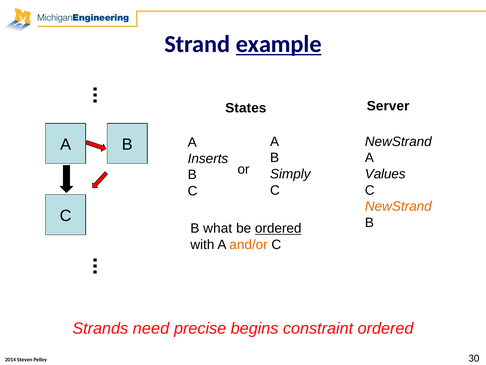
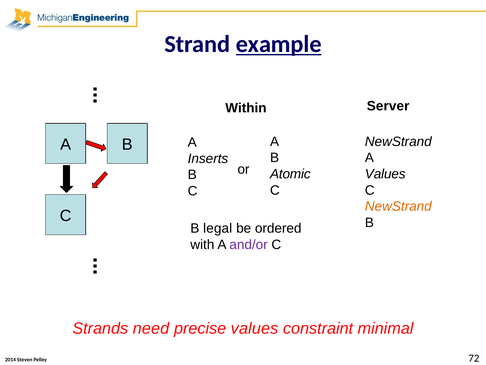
States: States -> Within
Simply: Simply -> Atomic
what: what -> legal
ordered at (278, 228) underline: present -> none
and/or colour: orange -> purple
precise begins: begins -> values
constraint ordered: ordered -> minimal
30: 30 -> 72
